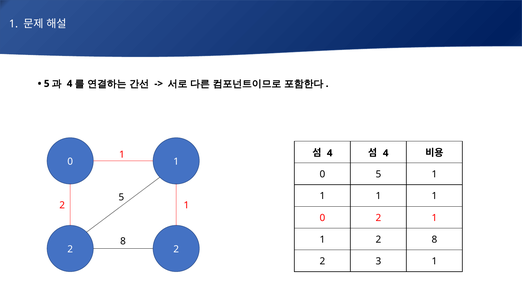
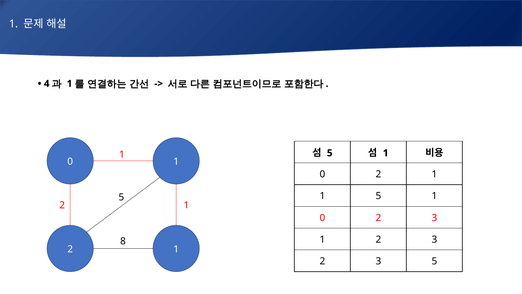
5 at (47, 84): 5 -> 4
4 at (70, 84): 4 -> 1
4 at (330, 153): 4 -> 5
4 at (386, 153): 4 -> 1
5 at (378, 174): 5 -> 2
1 at (378, 196): 1 -> 5
0 2 1: 1 -> 3
1 2 8: 8 -> 3
2 at (176, 249): 2 -> 1
3 1: 1 -> 5
